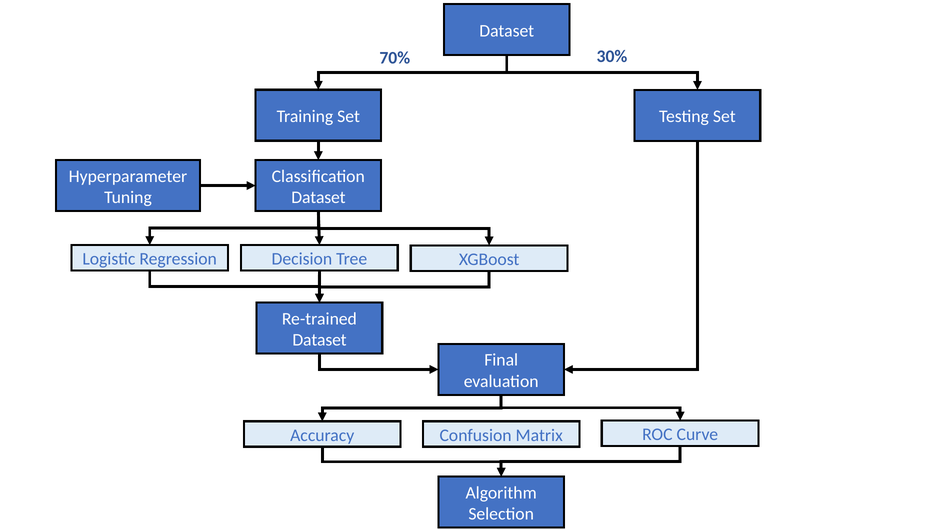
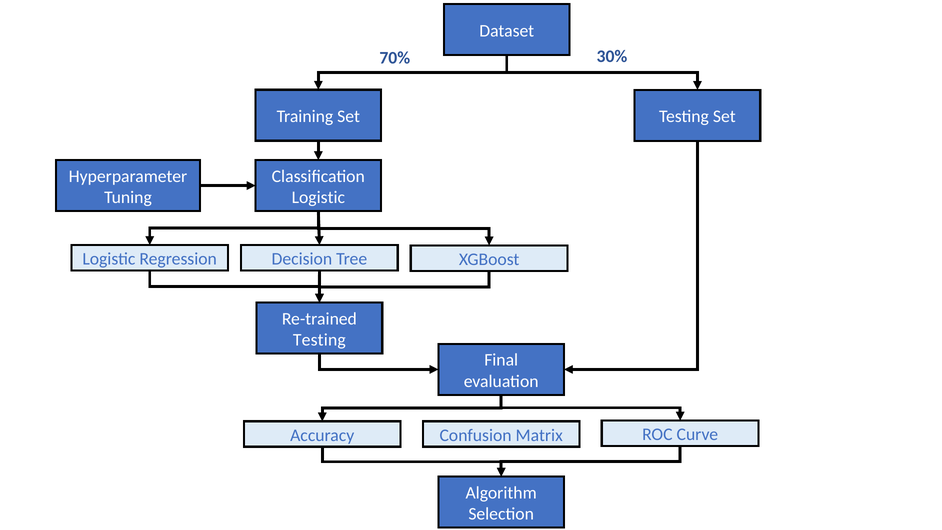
Dataset at (318, 197): Dataset -> Logistic
Dataset at (320, 340): Dataset -> Testing
